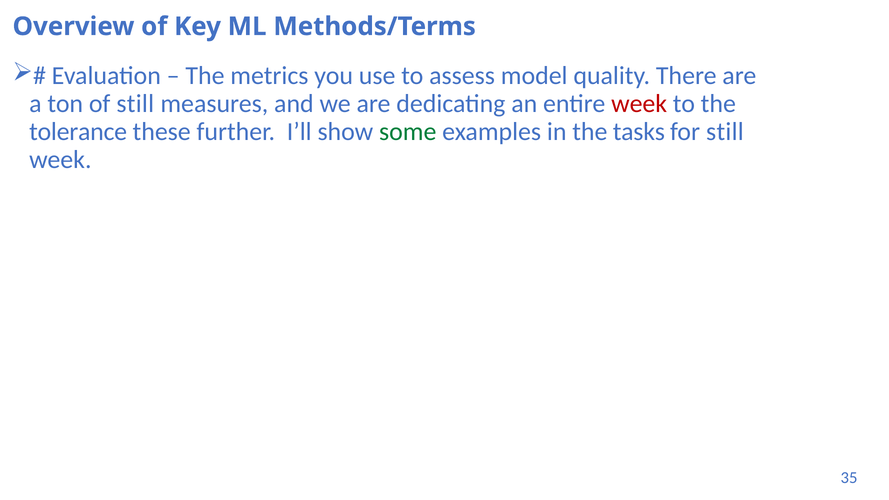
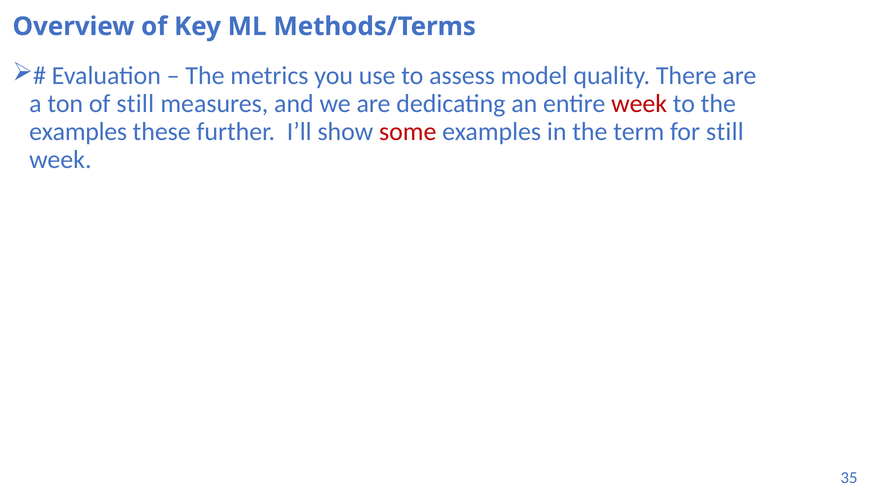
tolerance at (78, 132): tolerance -> examples
some colour: green -> red
tasks: tasks -> term
